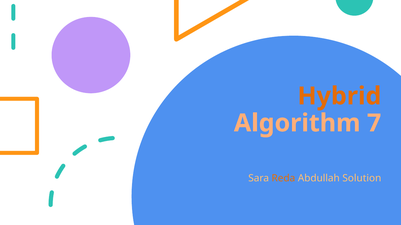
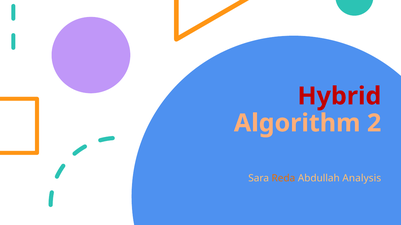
Hybrid colour: orange -> red
7: 7 -> 2
Solution: Solution -> Analysis
